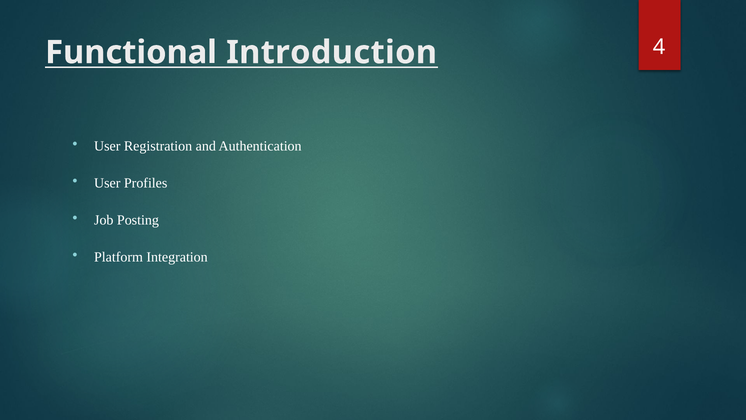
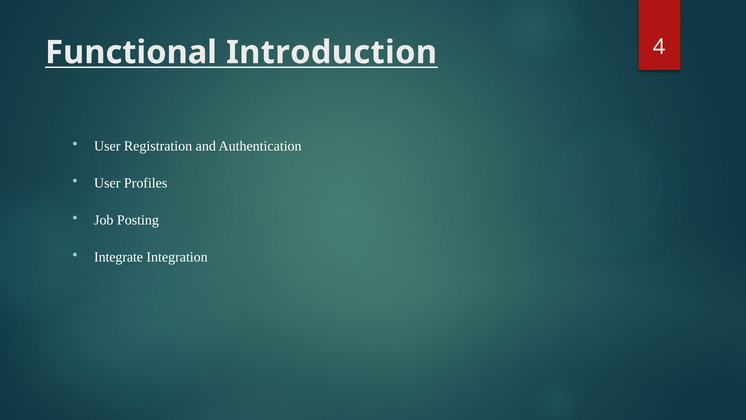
Platform: Platform -> Integrate
